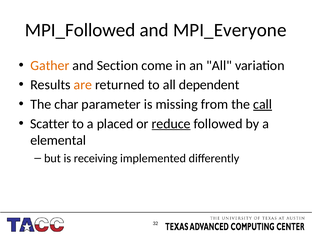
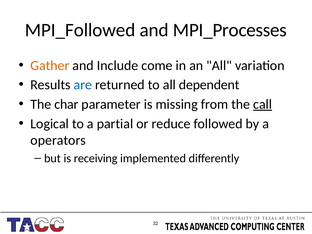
MPI_Everyone: MPI_Everyone -> MPI_Processes
Section: Section -> Include
are colour: orange -> blue
Scatter: Scatter -> Logical
placed: placed -> partial
reduce underline: present -> none
elemental: elemental -> operators
